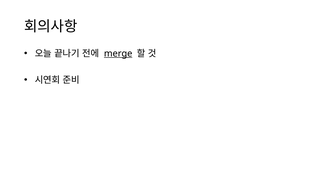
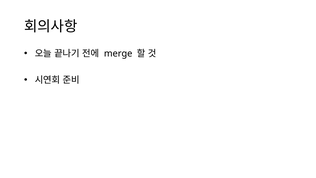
merge underline: present -> none
